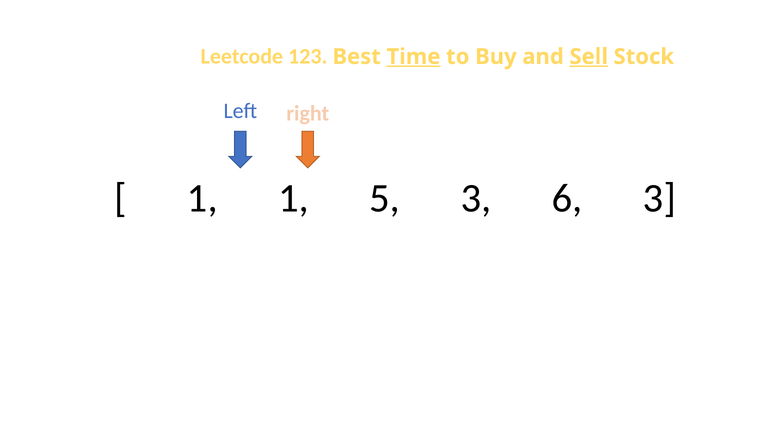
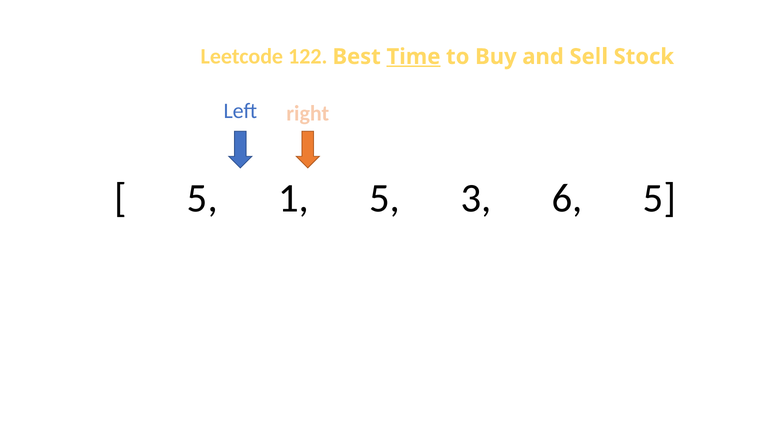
123: 123 -> 122
Sell underline: present -> none
1 at (202, 198): 1 -> 5
6 3: 3 -> 5
